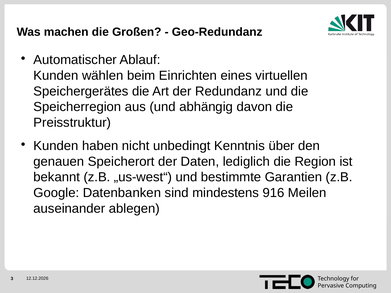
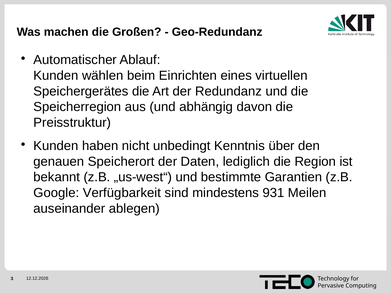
Datenbanken: Datenbanken -> Verfügbarkeit
916: 916 -> 931
